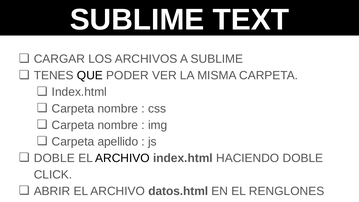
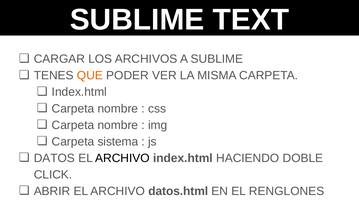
QUE colour: black -> orange
apellido: apellido -> sistema
DOBLE at (54, 158): DOBLE -> DATOS
